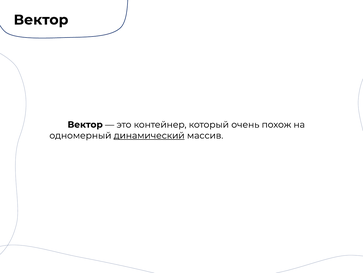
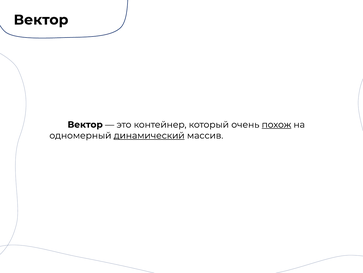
похож underline: none -> present
